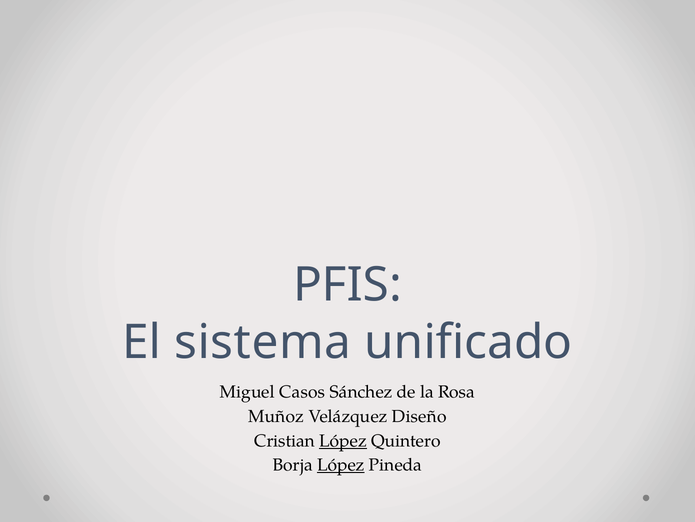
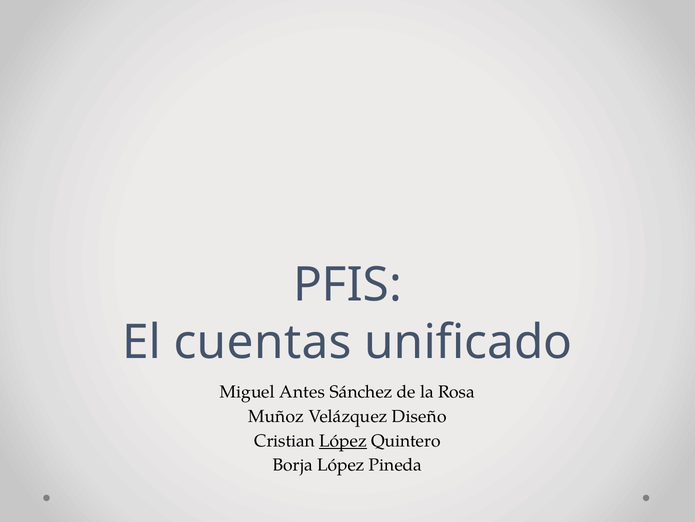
sistema: sistema -> cuentas
Casos: Casos -> Antes
López at (341, 465) underline: present -> none
